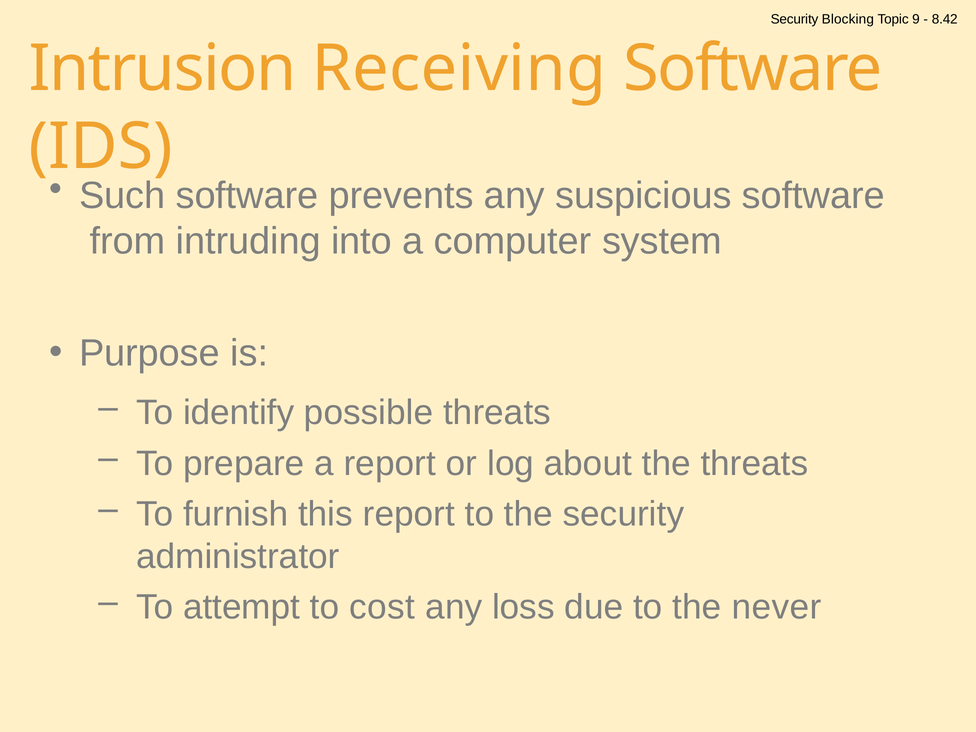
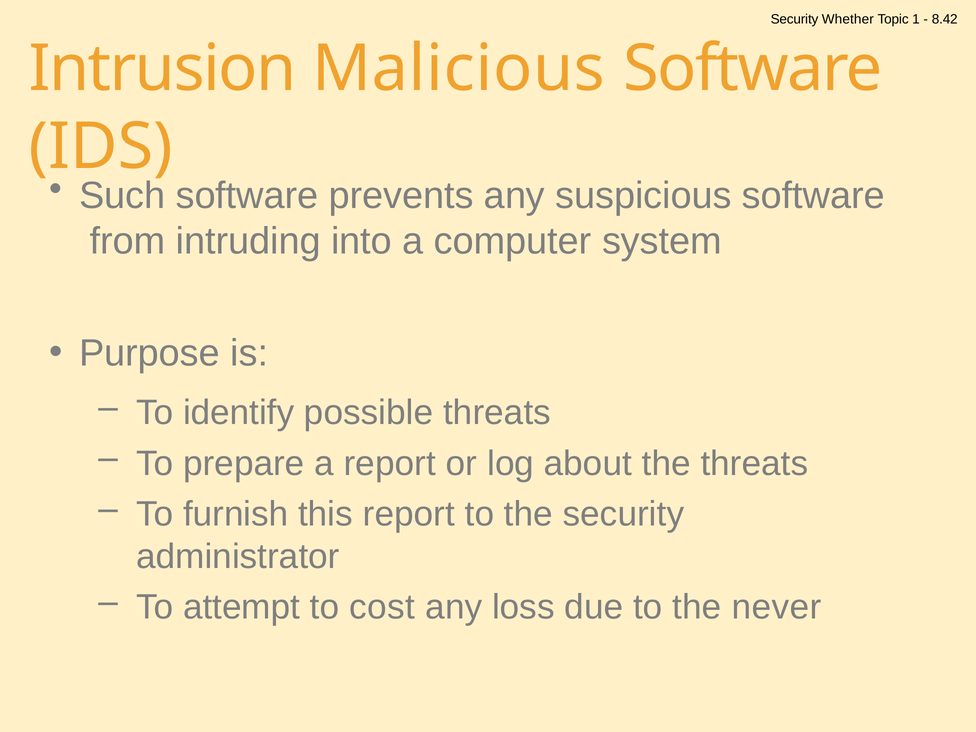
Blocking: Blocking -> Whether
9: 9 -> 1
Receiving: Receiving -> Malicious
